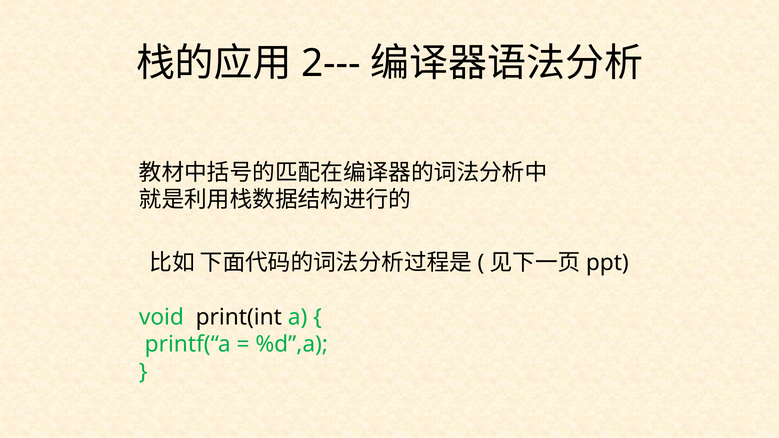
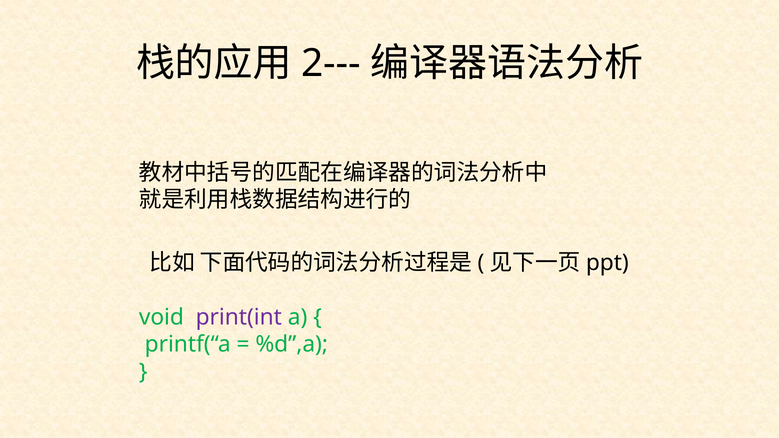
print(int colour: black -> purple
